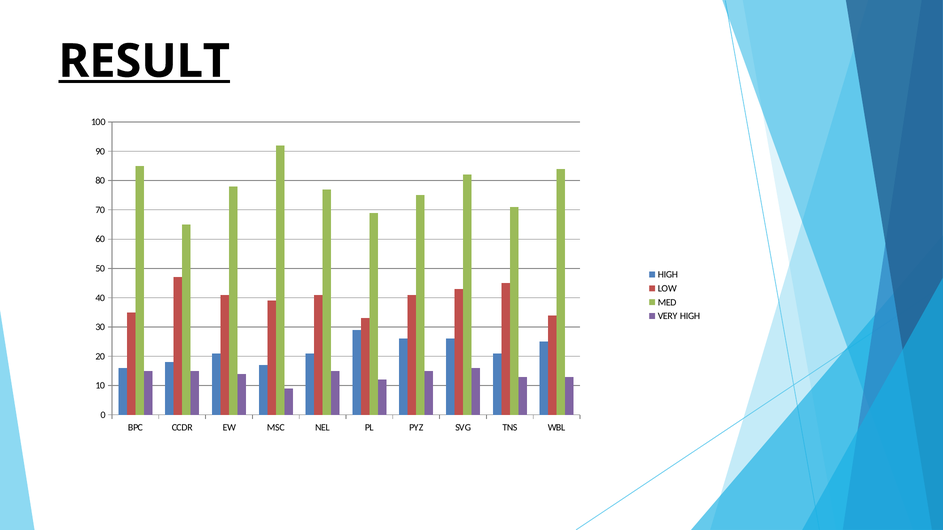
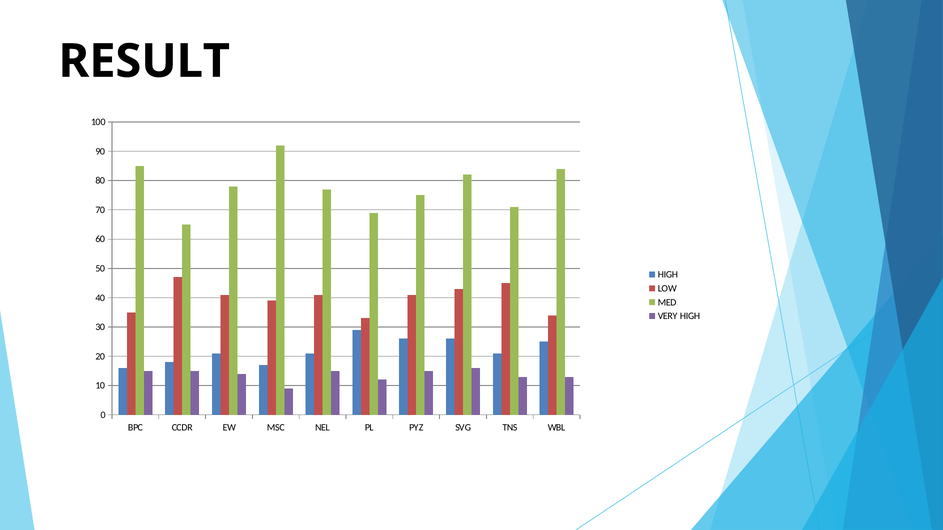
RESULT underline: present -> none
